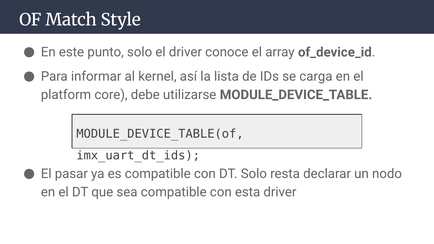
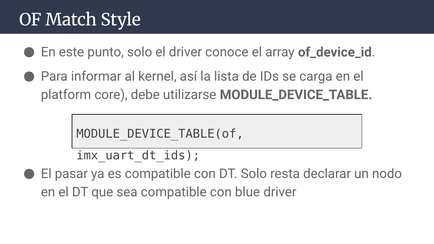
esta: esta -> blue
